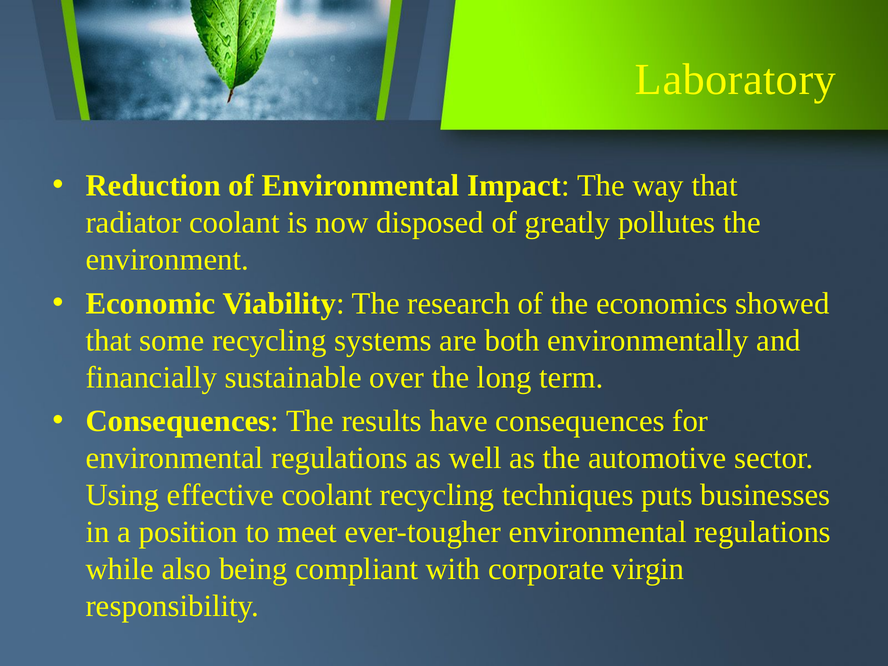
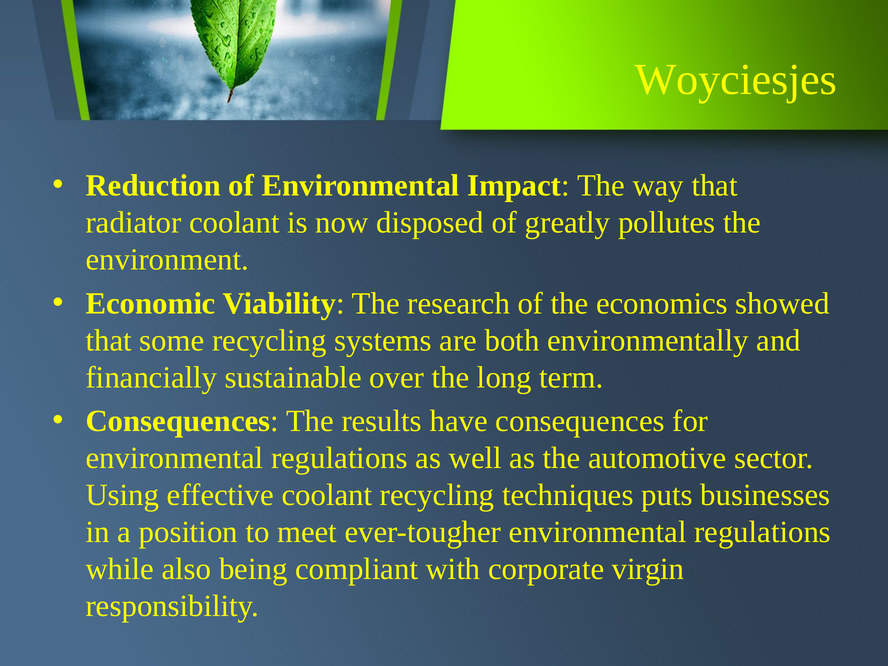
Laboratory: Laboratory -> Woyciesjes
